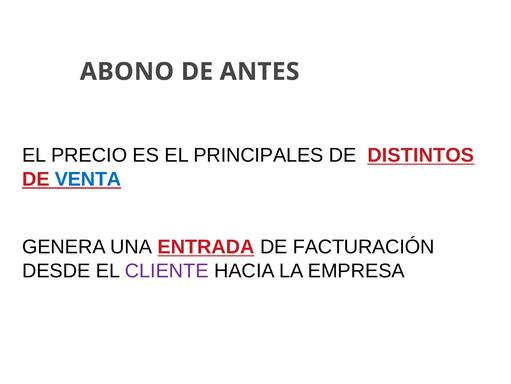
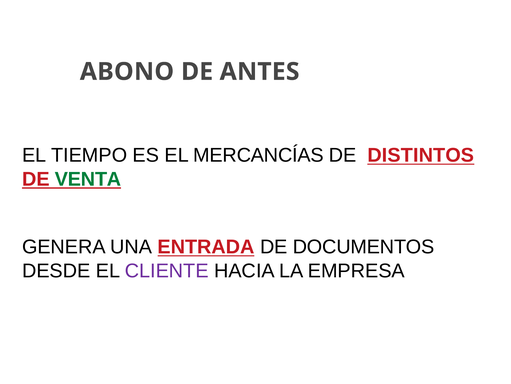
PRECIO: PRECIO -> TIEMPO
PRINCIPALES: PRINCIPALES -> MERCANCÍAS
VENTA colour: blue -> green
FACTURACIÓN: FACTURACIÓN -> DOCUMENTOS
